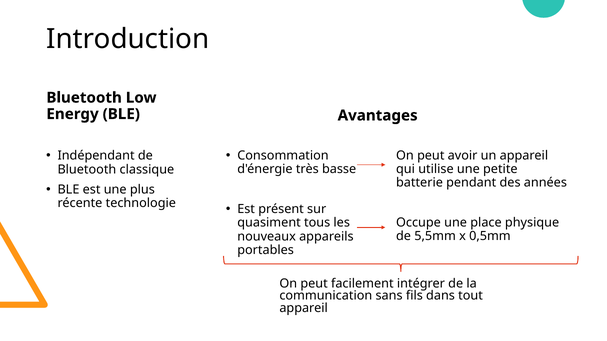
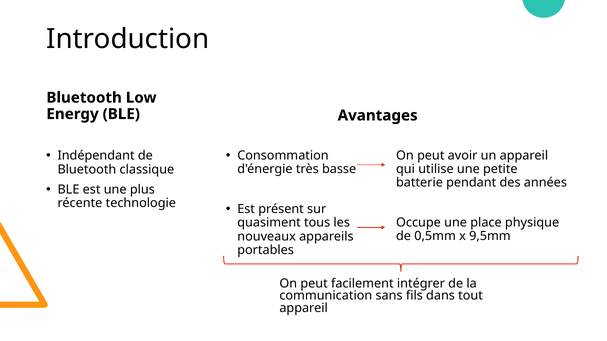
5,5mm: 5,5mm -> 0,5mm
0,5mm: 0,5mm -> 9,5mm
